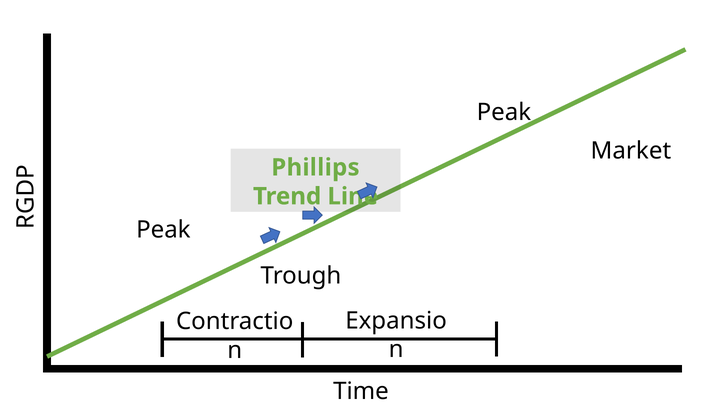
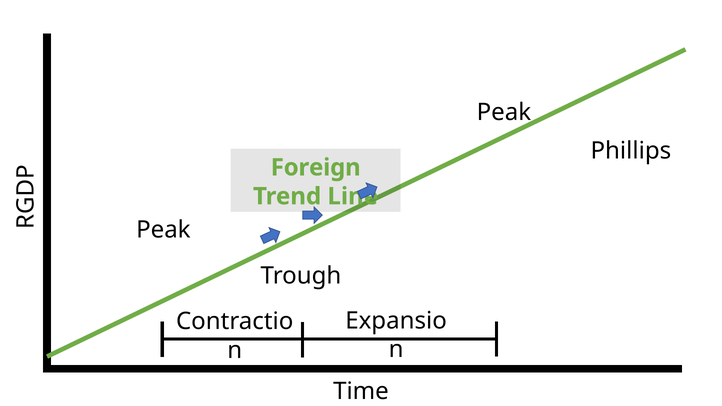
Market: Market -> Phillips
Phillips: Phillips -> Foreign
